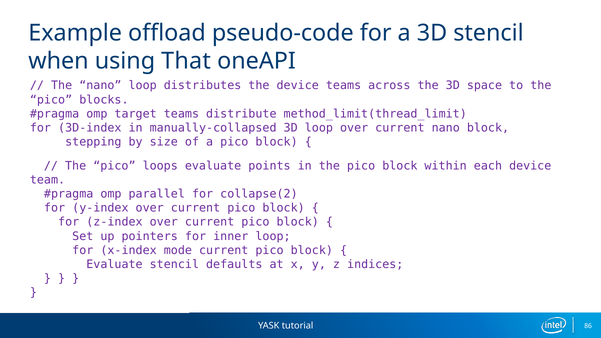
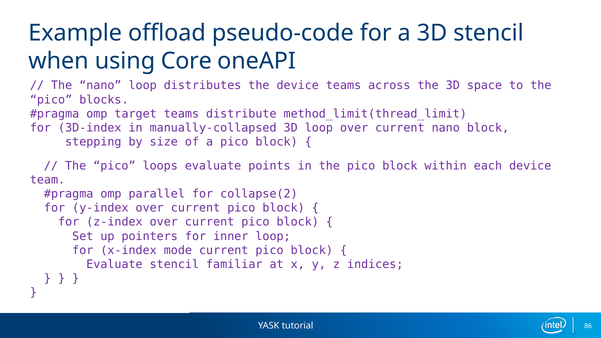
That: That -> Core
defaults: defaults -> familiar
